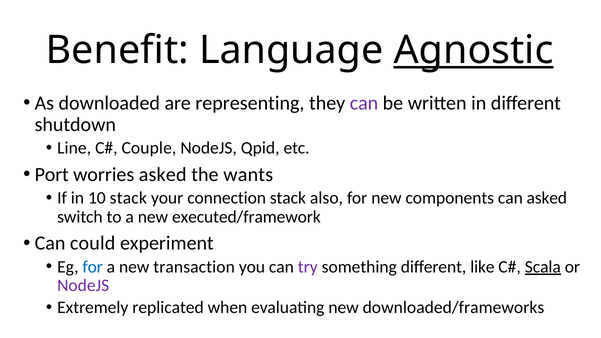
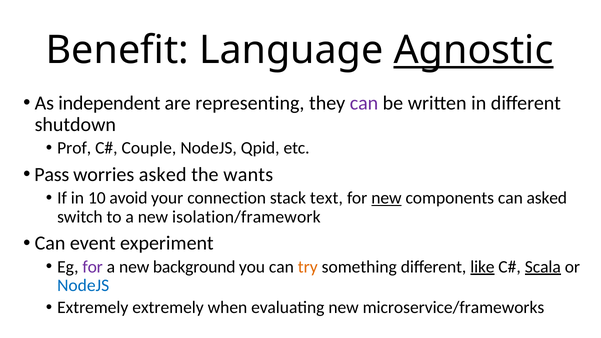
downloaded: downloaded -> independent
Line: Line -> Prof
Port: Port -> Pass
10 stack: stack -> avoid
also: also -> text
new at (386, 198) underline: none -> present
executed/framework: executed/framework -> isolation/framework
could: could -> event
for at (93, 267) colour: blue -> purple
transaction: transaction -> background
try colour: purple -> orange
like underline: none -> present
NodeJS at (83, 286) colour: purple -> blue
Extremely replicated: replicated -> extremely
downloaded/frameworks: downloaded/frameworks -> microservice/frameworks
